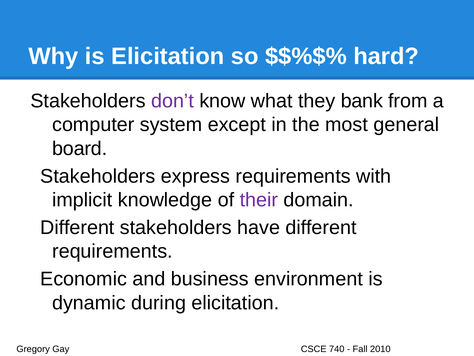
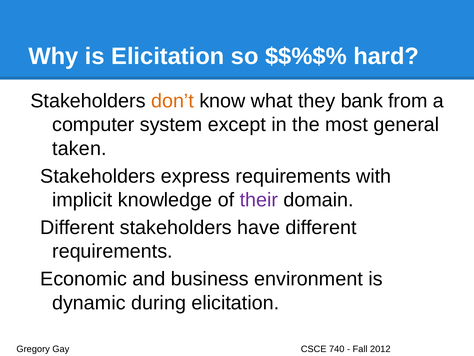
don’t colour: purple -> orange
board: board -> taken
2010: 2010 -> 2012
